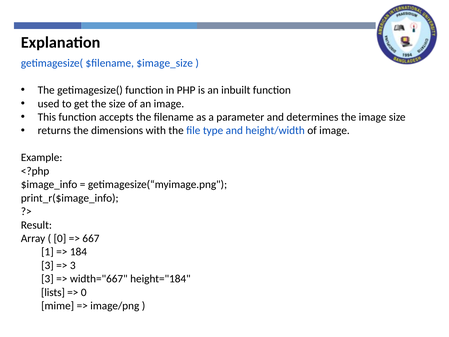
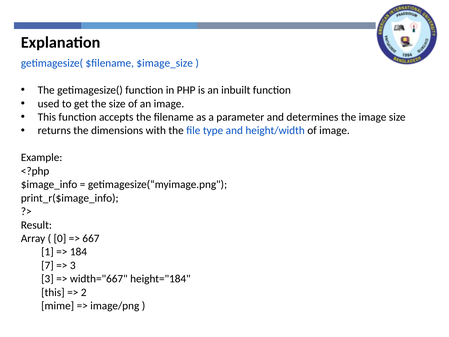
3 at (47, 265): 3 -> 7
lists at (53, 292): lists -> this
0 at (84, 292): 0 -> 2
